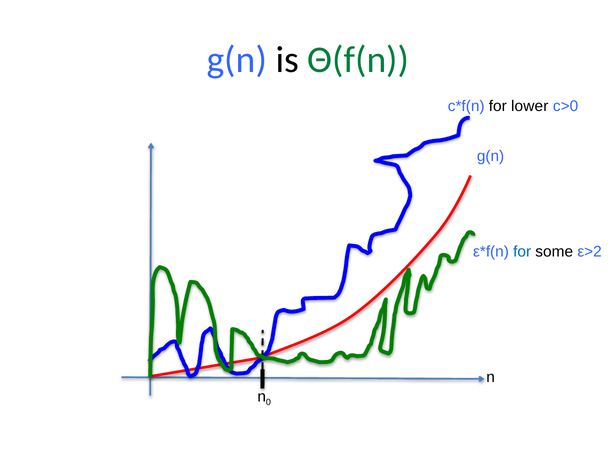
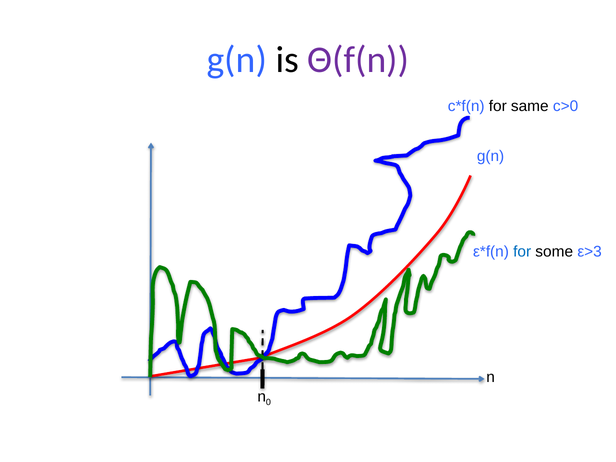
Θ(f(n colour: green -> purple
lower: lower -> same
ε>2: ε>2 -> ε>3
